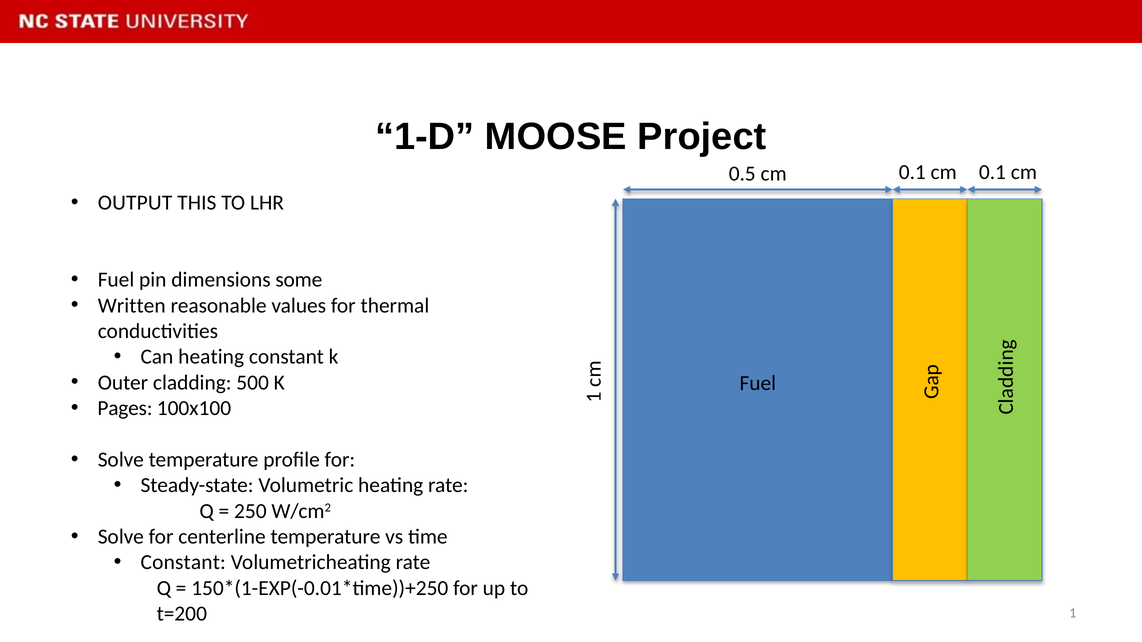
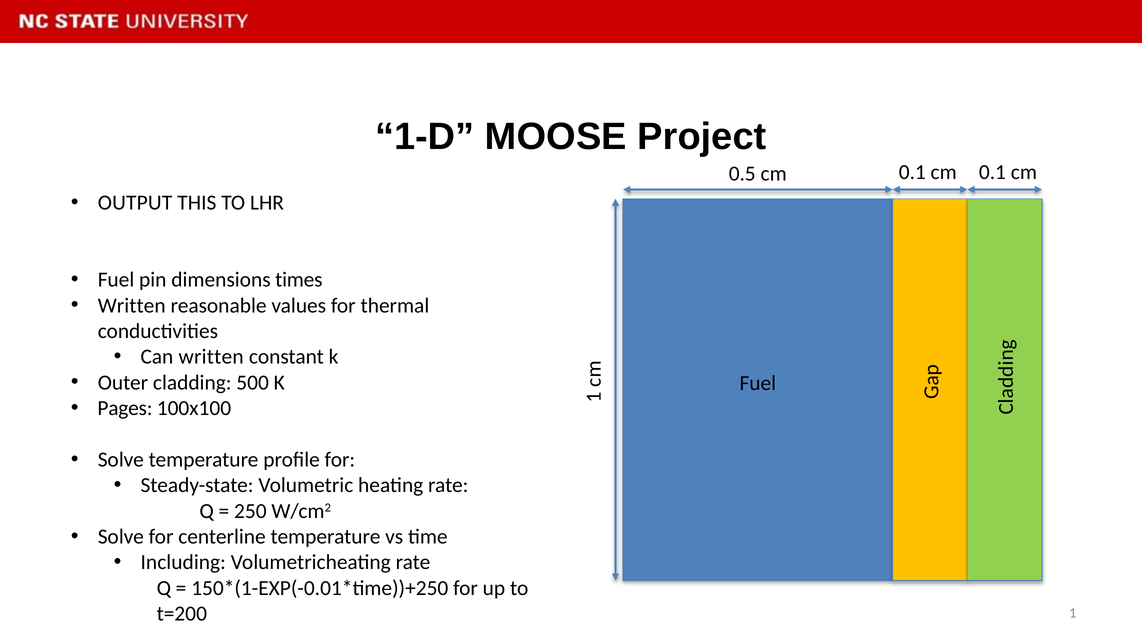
some: some -> times
Can heating: heating -> written
Constant at (183, 563): Constant -> Including
